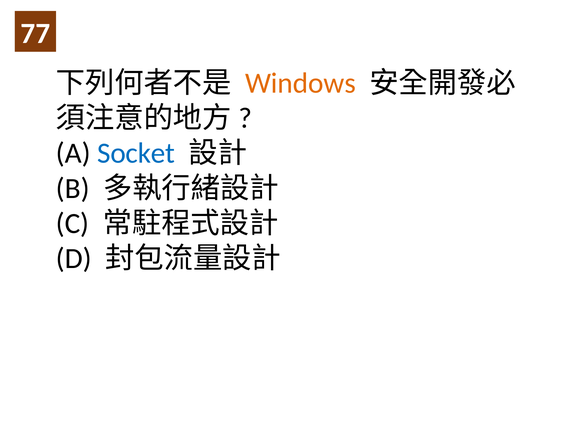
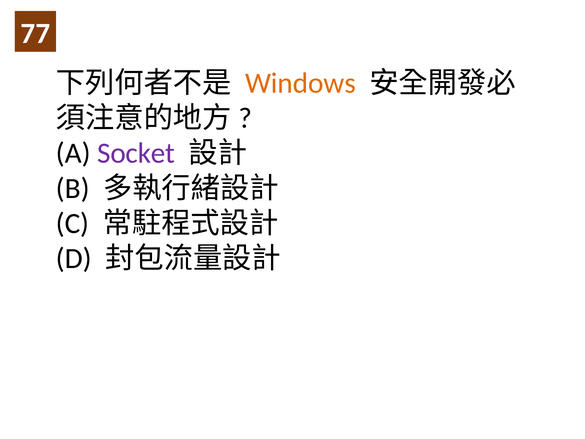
Socket colour: blue -> purple
